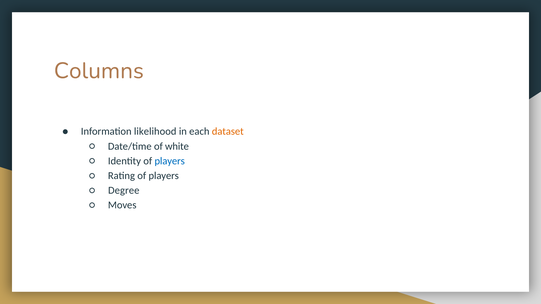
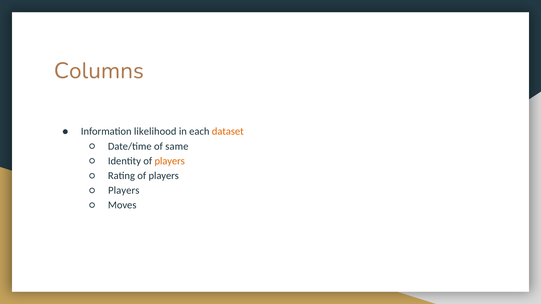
white: white -> same
players at (170, 161) colour: blue -> orange
Degree at (124, 191): Degree -> Players
